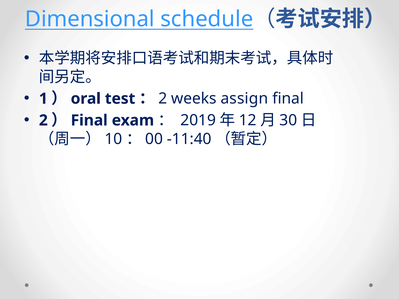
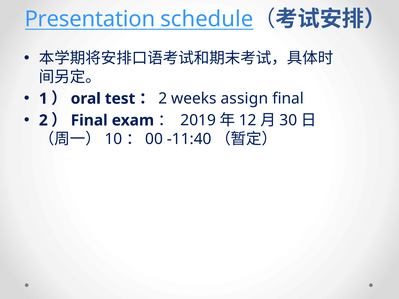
Dimensional: Dimensional -> Presentation
